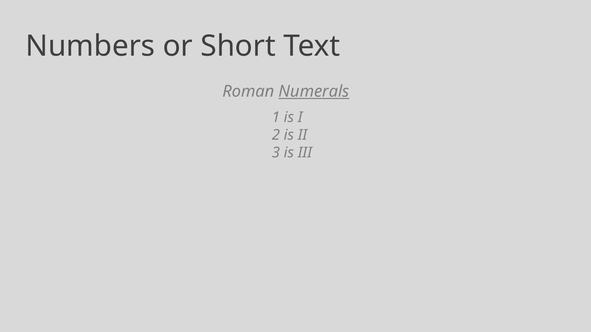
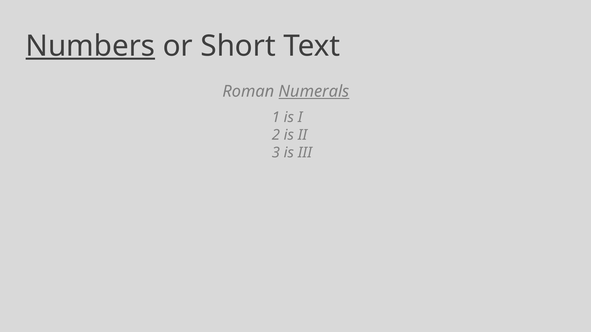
Numbers underline: none -> present
